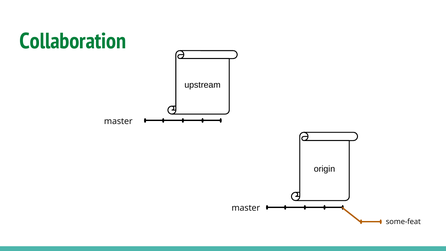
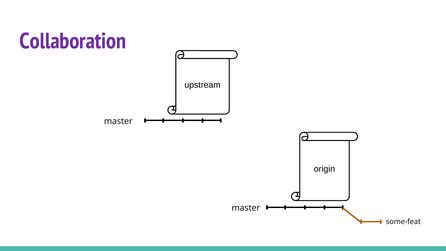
Collaboration colour: green -> purple
